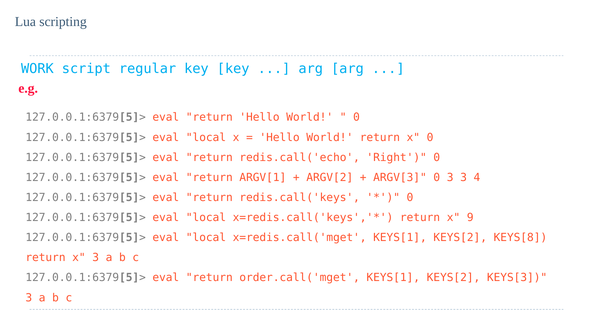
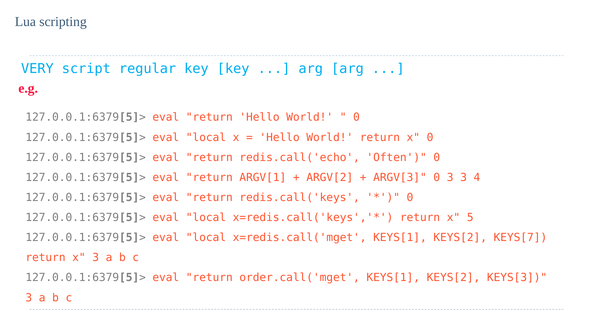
WORK: WORK -> VERY
Right: Right -> Often
9: 9 -> 5
KEYS[8: KEYS[8 -> KEYS[7
